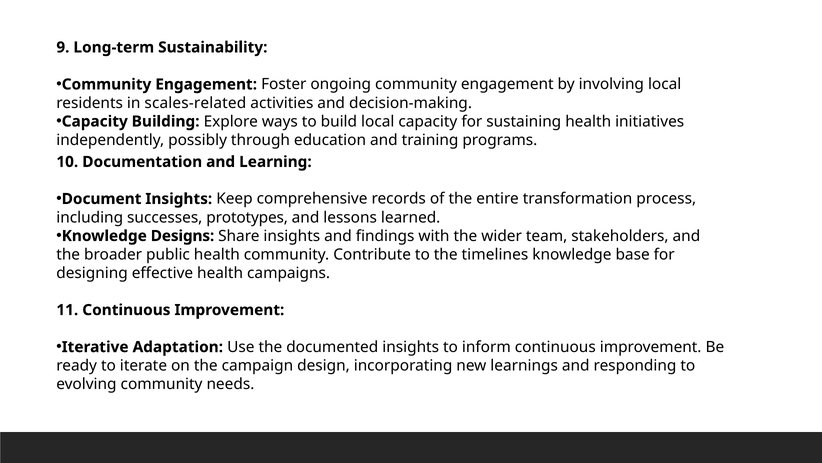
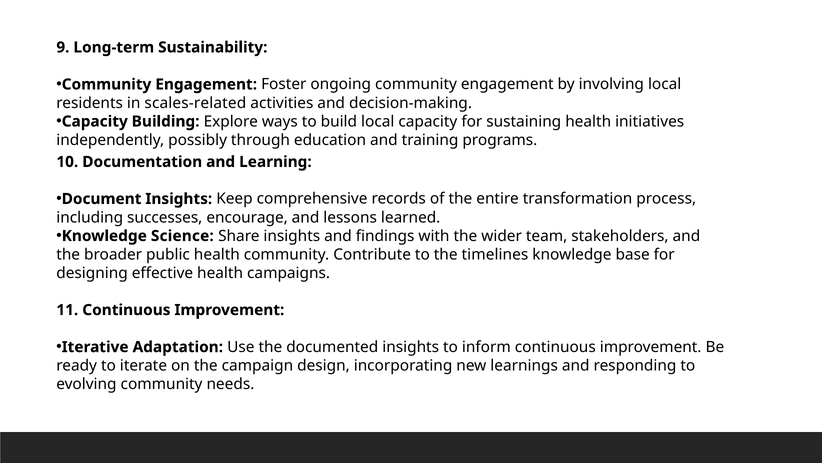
prototypes: prototypes -> encourage
Designs: Designs -> Science
